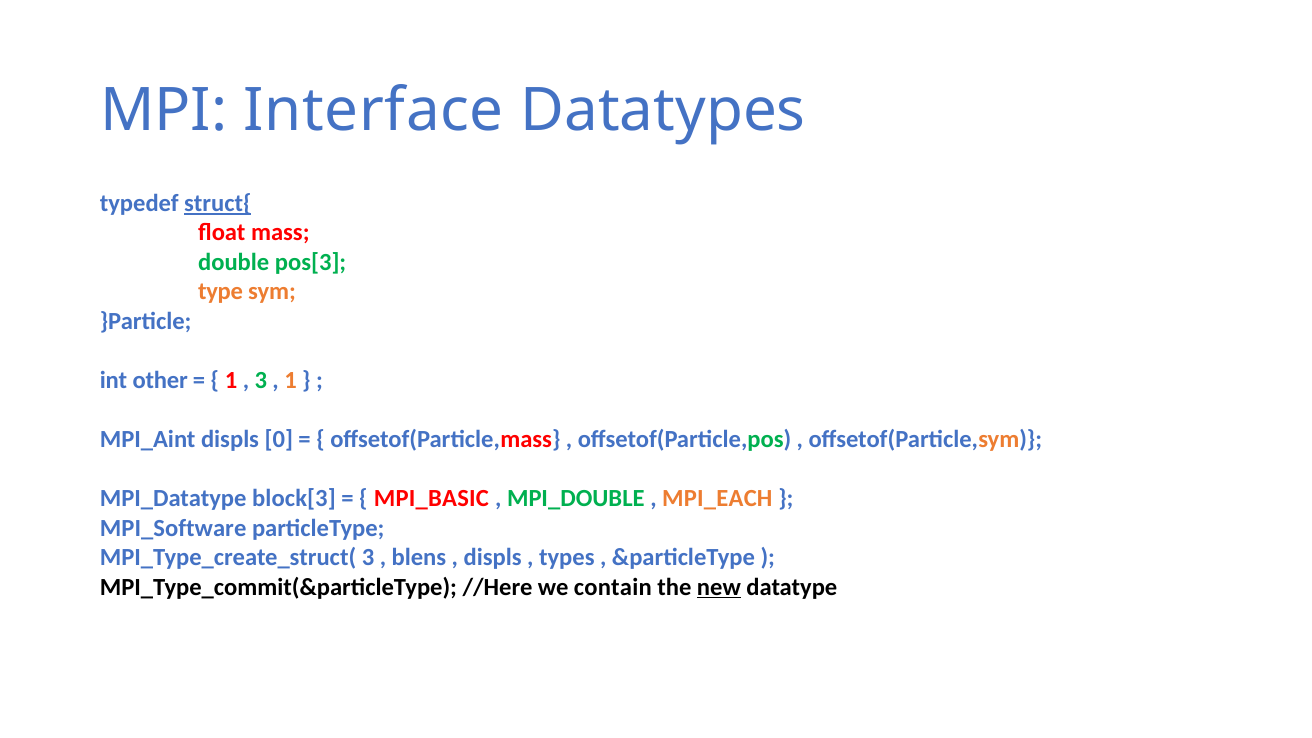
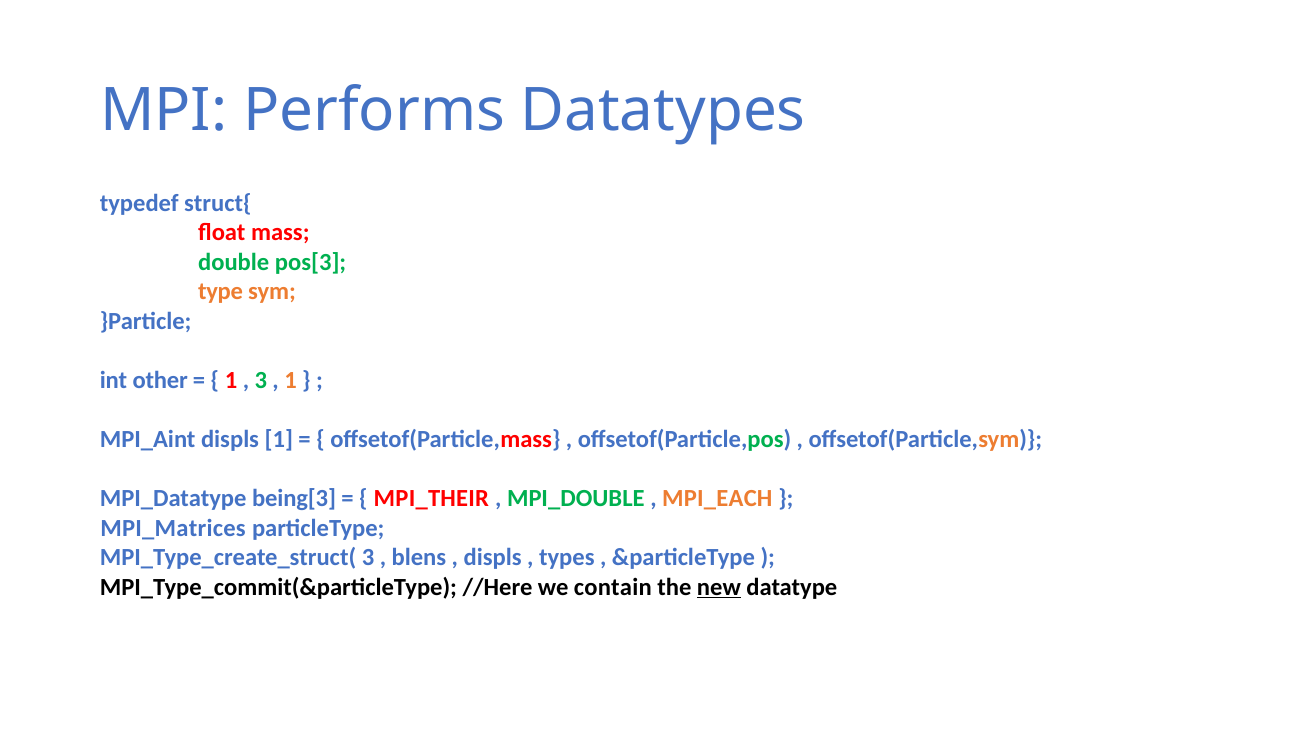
Interface: Interface -> Performs
struct{ underline: present -> none
displs 0: 0 -> 1
block[3: block[3 -> being[3
MPI_BASIC: MPI_BASIC -> MPI_THEIR
MPI_Software: MPI_Software -> MPI_Matrices
